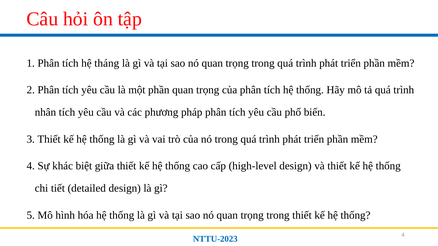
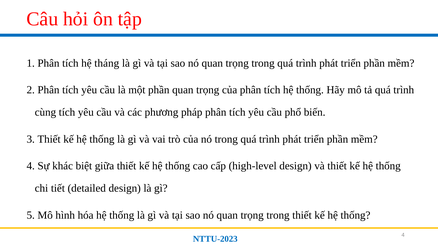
nhân: nhân -> cùng
